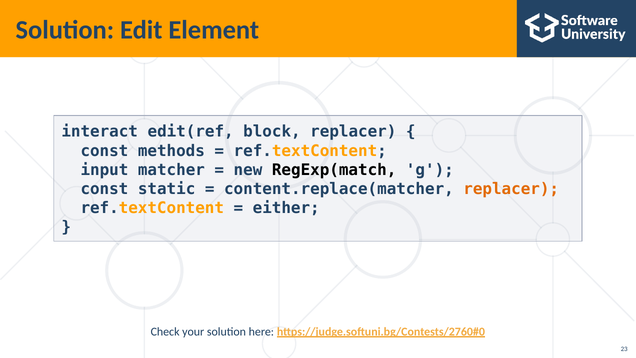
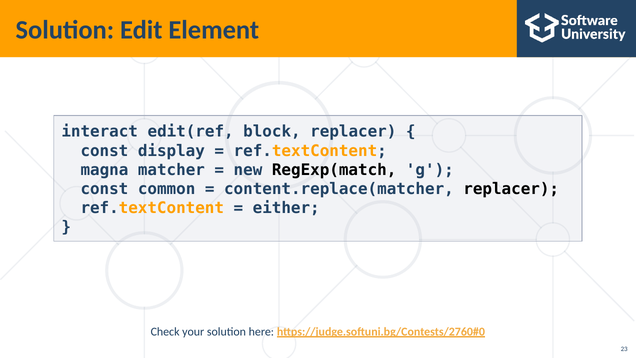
methods: methods -> display
input: input -> magna
static: static -> common
replacer at (511, 189) colour: orange -> black
